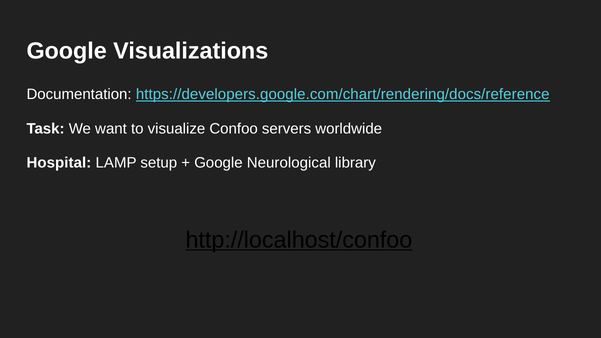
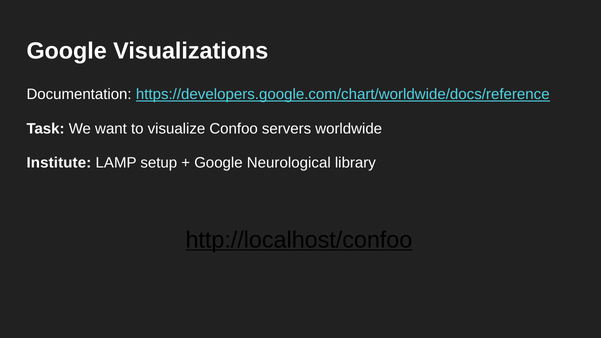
https://developers.google.com/chart/rendering/docs/reference: https://developers.google.com/chart/rendering/docs/reference -> https://developers.google.com/chart/worldwide/docs/reference
Hospital: Hospital -> Institute
